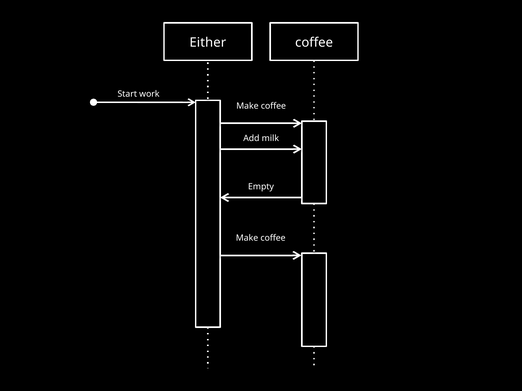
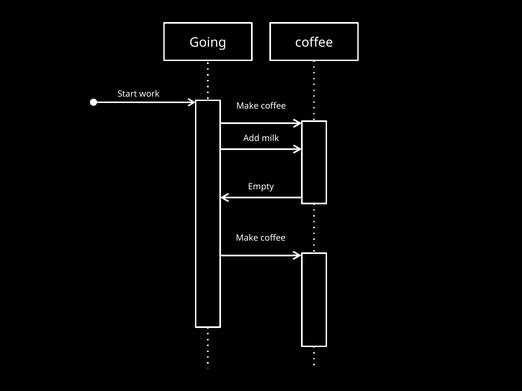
Either: Either -> Going
